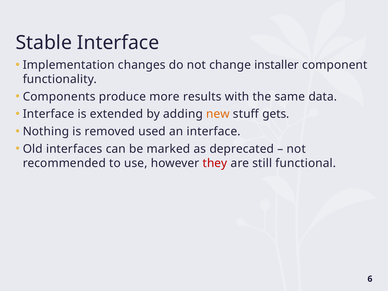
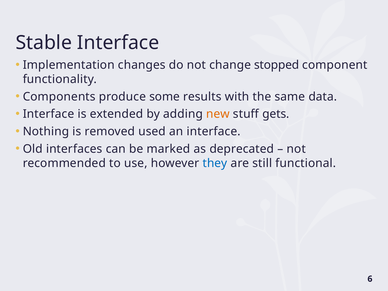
installer: installer -> stopped
more: more -> some
they colour: red -> blue
